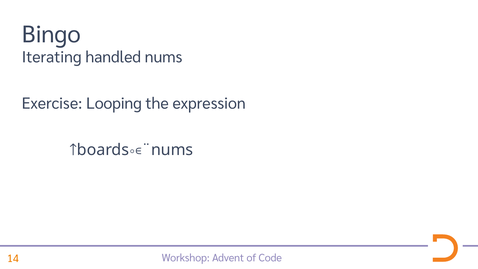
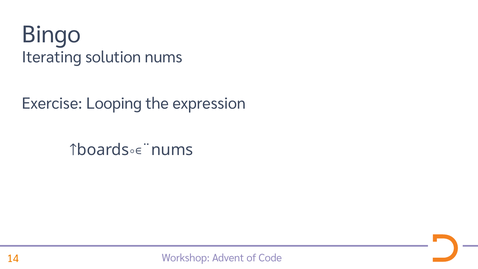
handled: handled -> solution
